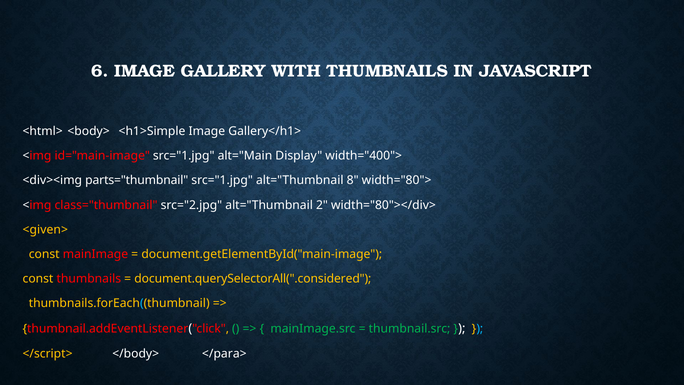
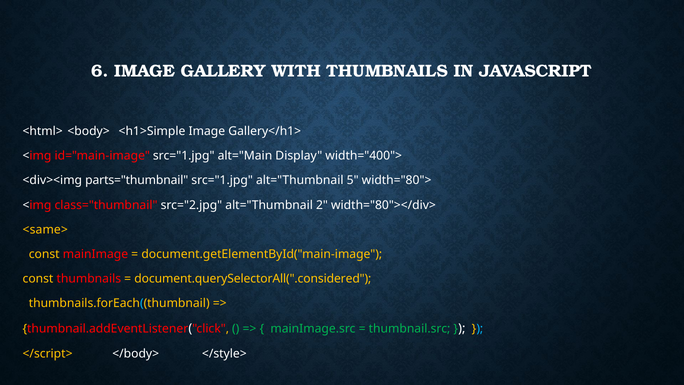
8: 8 -> 5
<given>: <given> -> <same>
</para>: </para> -> </style>
